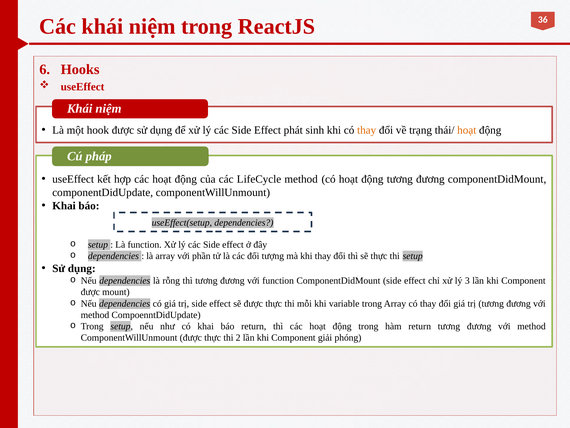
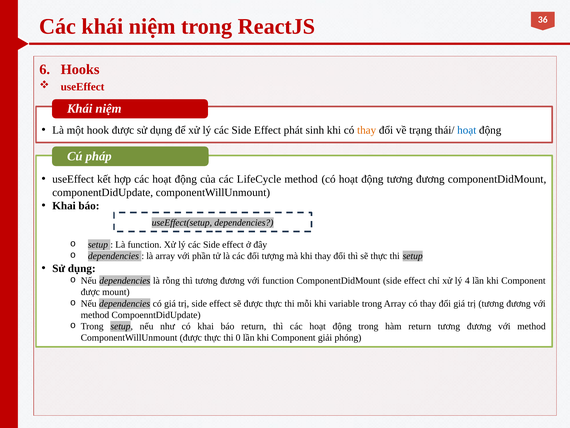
hoạt at (467, 130) colour: orange -> blue
3: 3 -> 4
2: 2 -> 0
